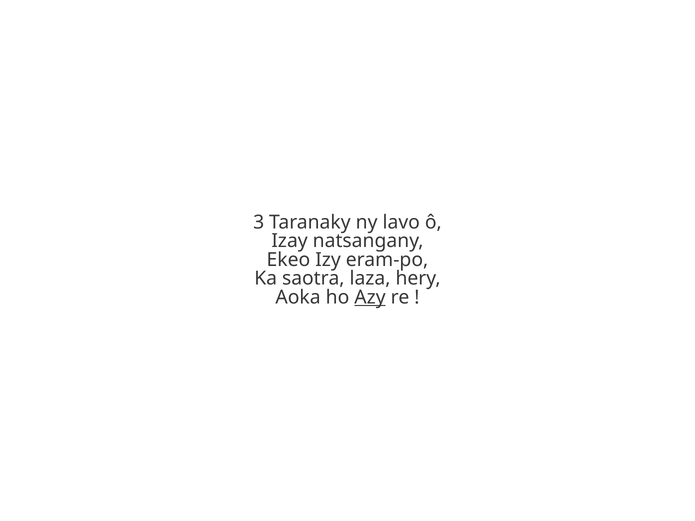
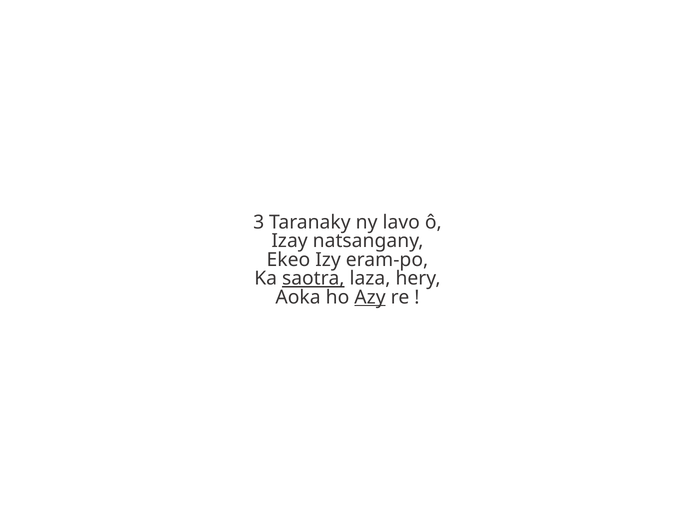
saotra underline: none -> present
